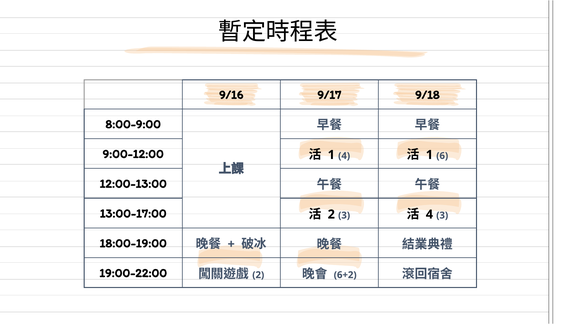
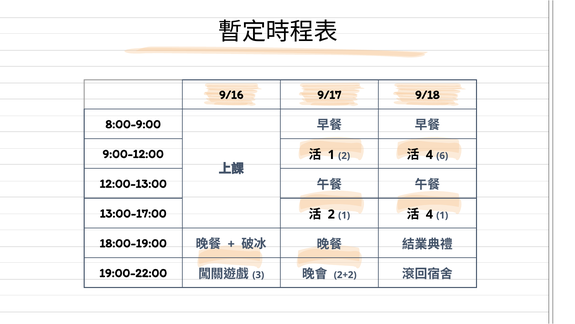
1 4: 4 -> 2
1 at (429, 155): 1 -> 4
2 3: 3 -> 1
4 3: 3 -> 1
2 at (258, 274): 2 -> 3
6+2: 6+2 -> 2+2
